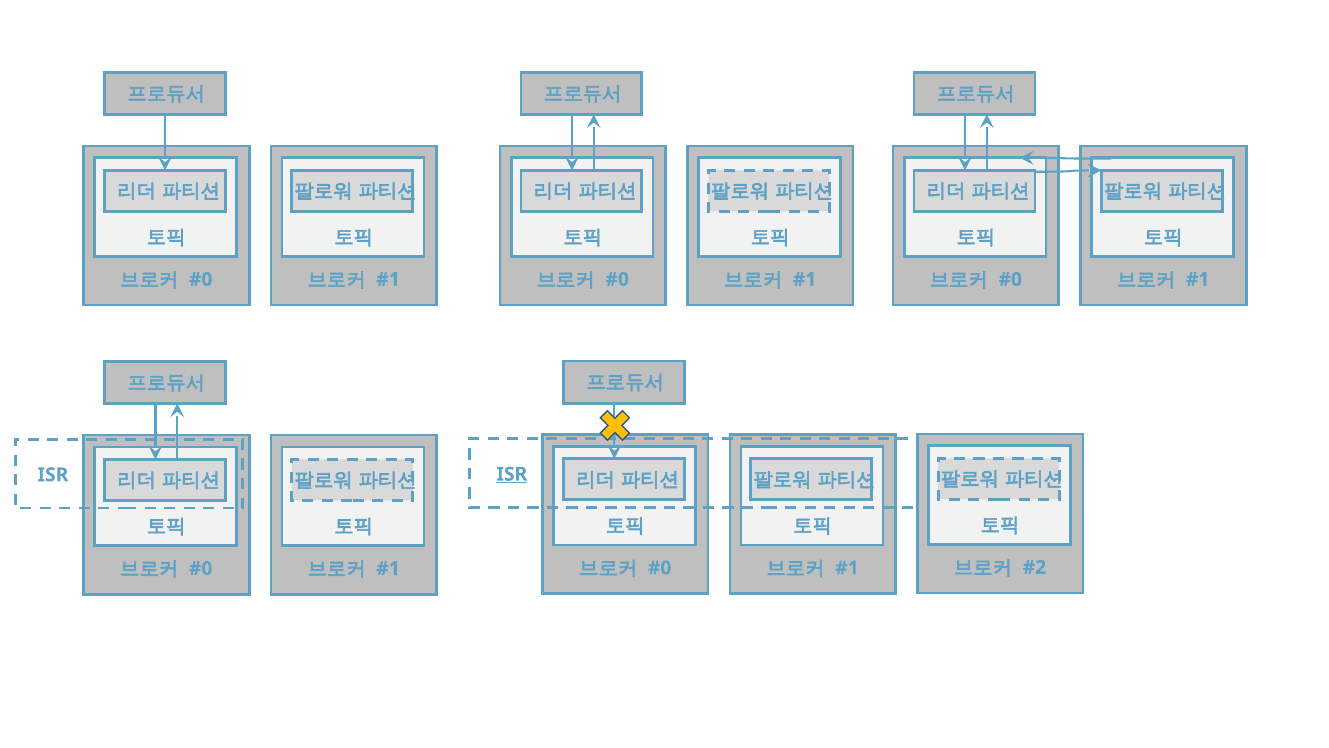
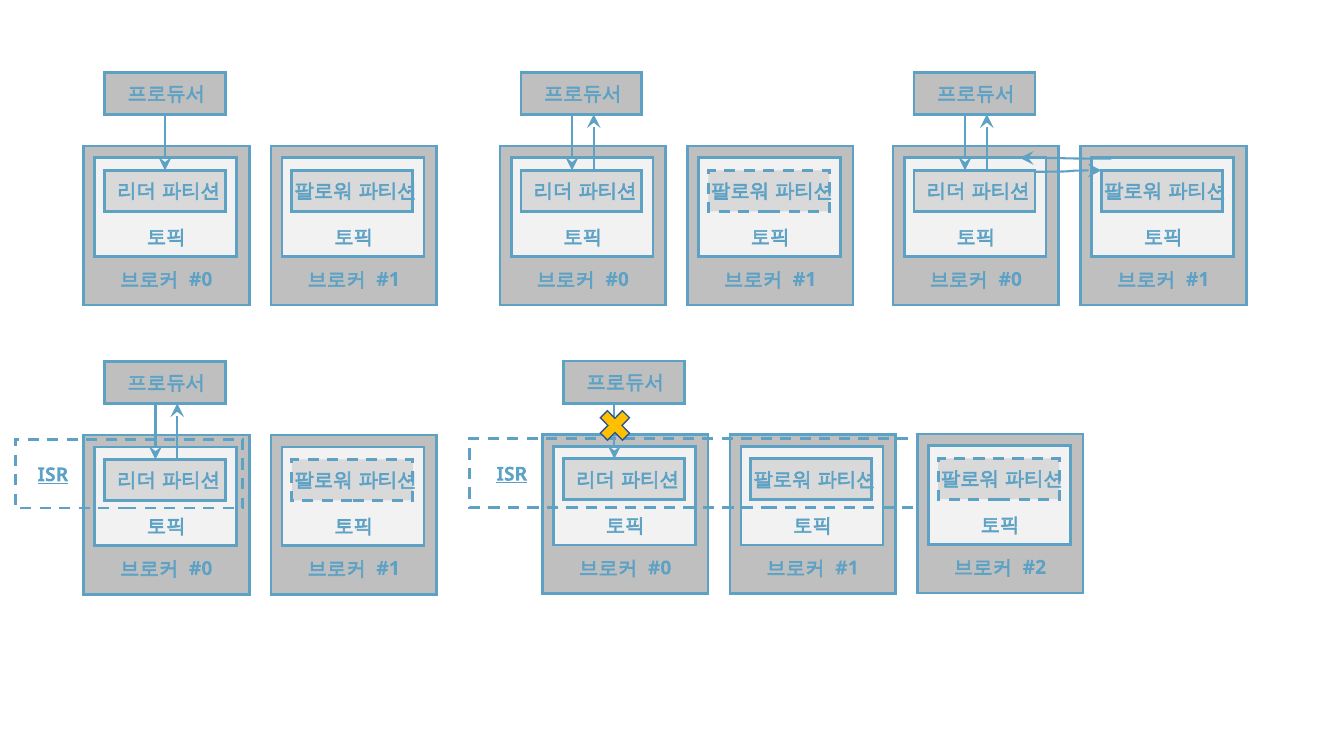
ISR at (53, 475) underline: none -> present
